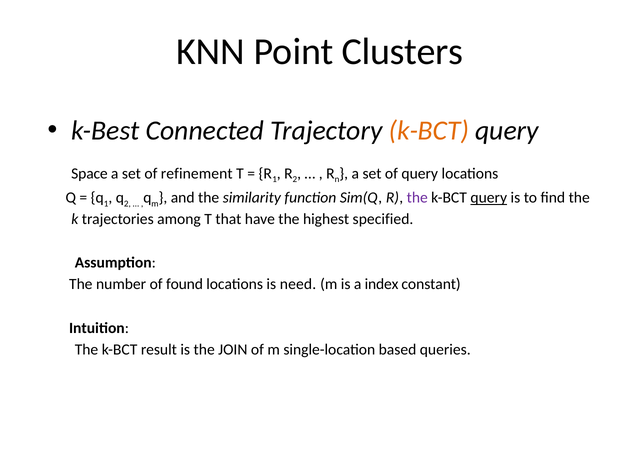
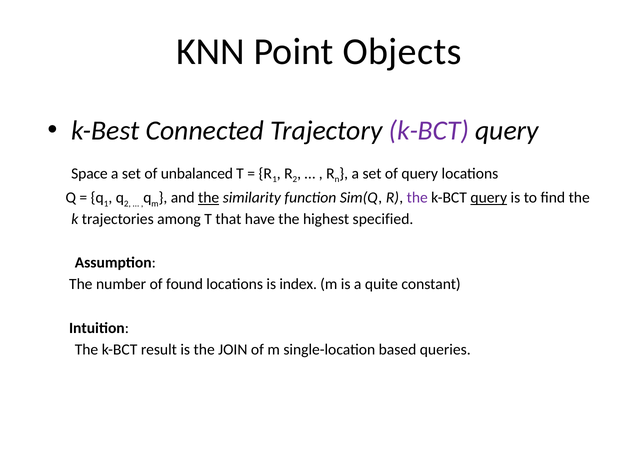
Clusters: Clusters -> Objects
k-BCT at (429, 131) colour: orange -> purple
refinement: refinement -> unbalanced
the at (209, 198) underline: none -> present
need: need -> index
index: index -> quite
